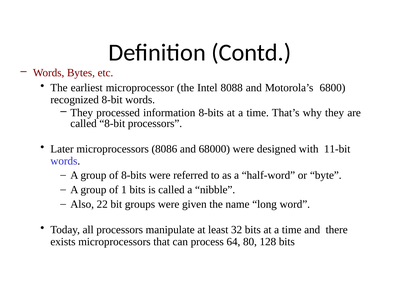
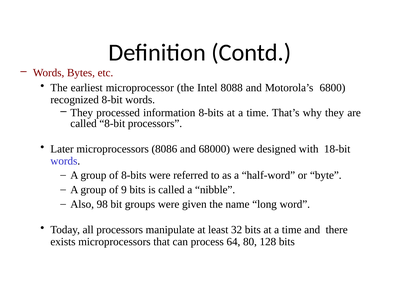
11-bit: 11-bit -> 18-bit
1: 1 -> 9
22: 22 -> 98
